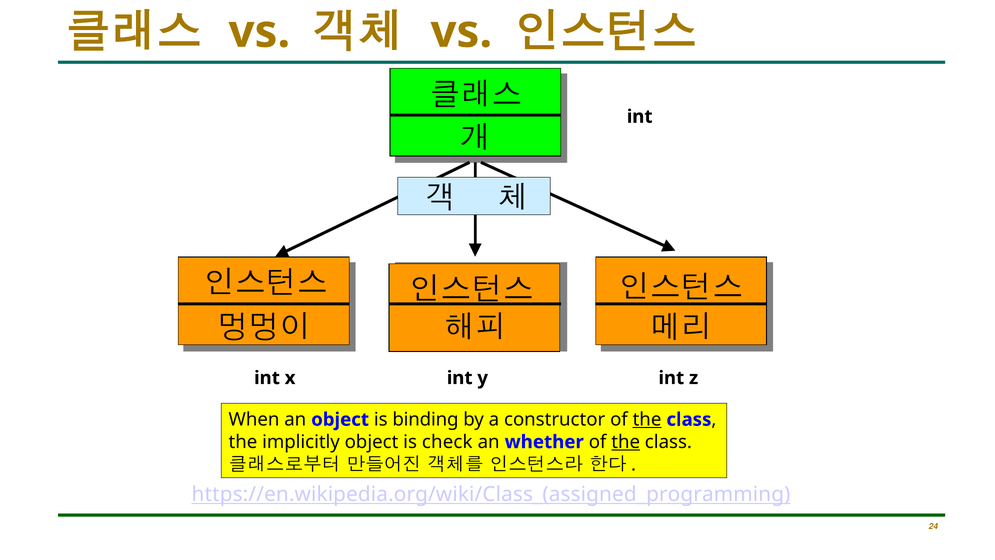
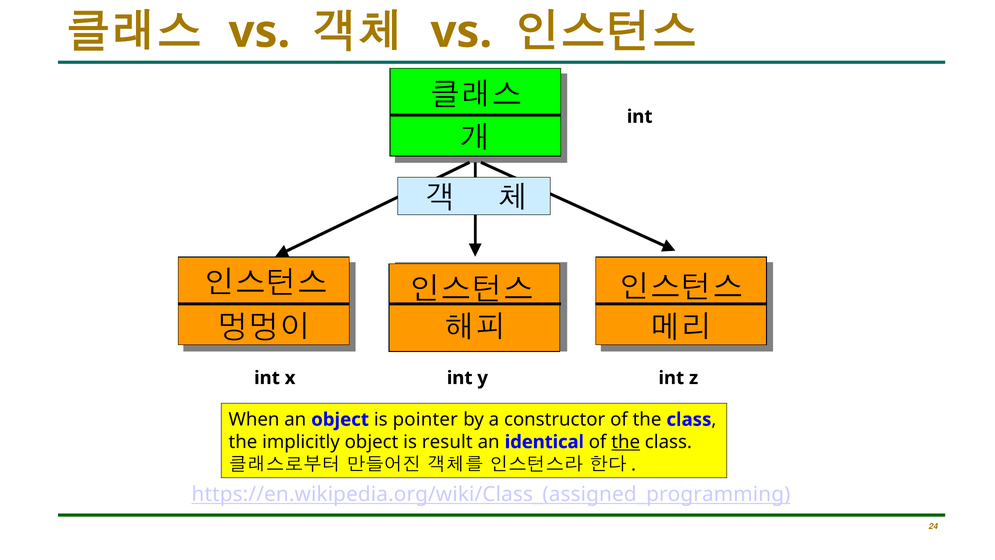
binding: binding -> pointer
the at (647, 419) underline: present -> none
check: check -> result
whether: whether -> identical
